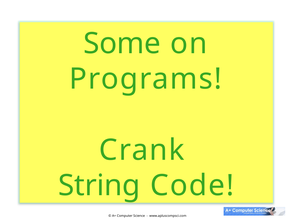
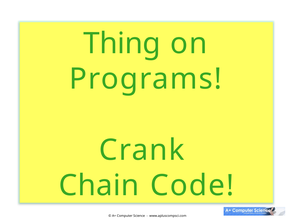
Some: Some -> Thing
String: String -> Chain
